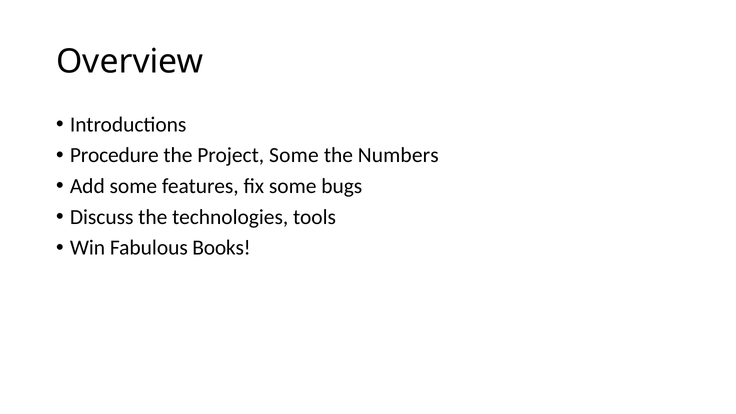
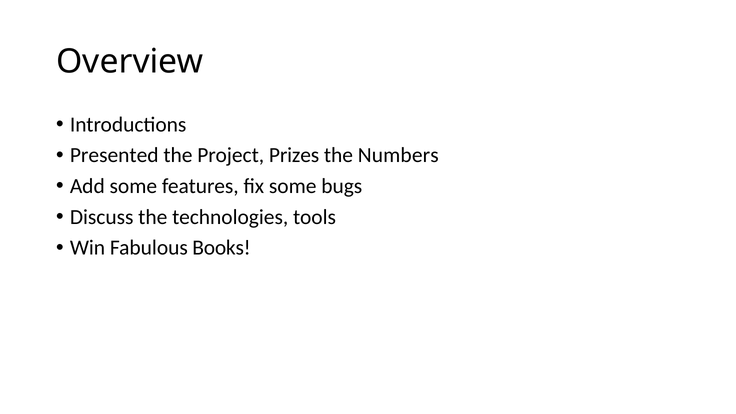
Procedure: Procedure -> Presented
Project Some: Some -> Prizes
